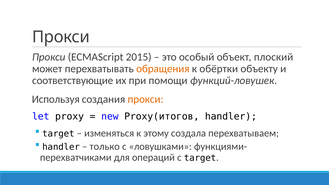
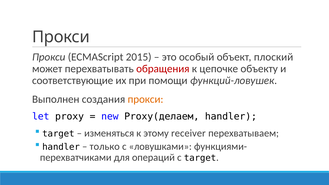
обращения colour: orange -> red
обёртки: обёртки -> цепочке
Используя: Используя -> Выполнен
Proxy(итогов: Proxy(итогов -> Proxy(делаем
создала: создала -> receiver
